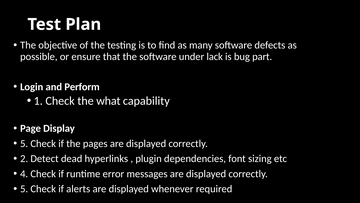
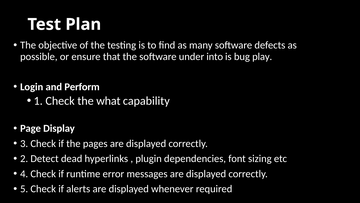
lack: lack -> into
part: part -> play
5 at (24, 143): 5 -> 3
